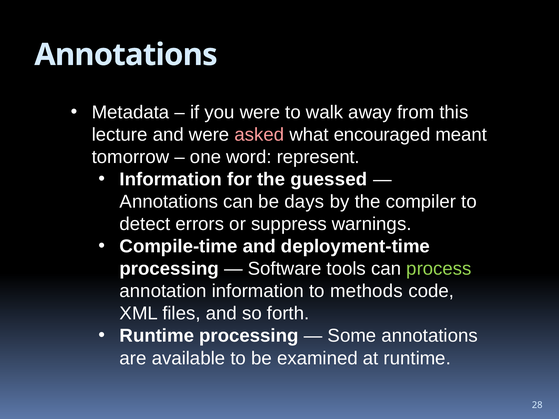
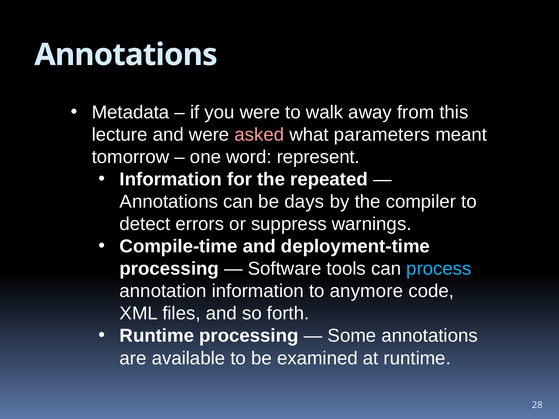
encouraged: encouraged -> parameters
guessed: guessed -> repeated
process colour: light green -> light blue
methods: methods -> anymore
